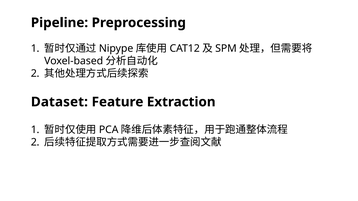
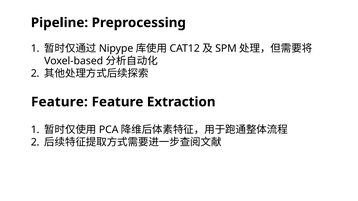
Dataset at (59, 102): Dataset -> Feature
